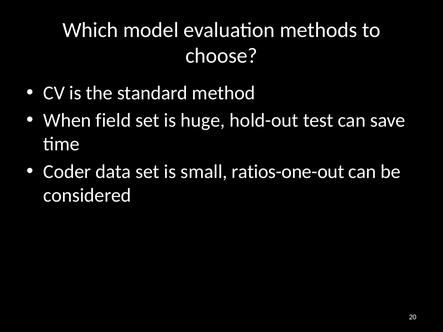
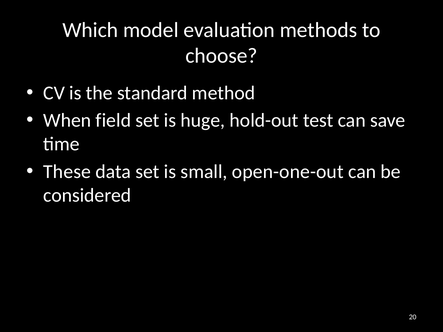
Coder: Coder -> These
ratios-one-out: ratios-one-out -> open-one-out
